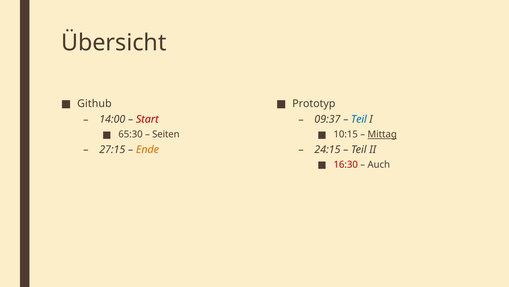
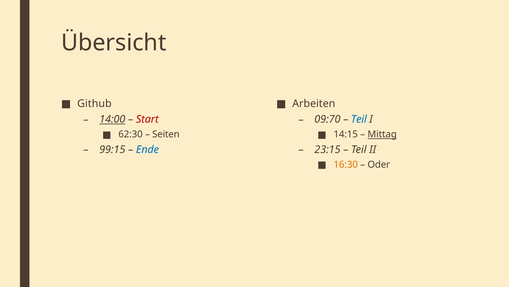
Prototyp: Prototyp -> Arbeiten
14:00 underline: none -> present
09:37: 09:37 -> 09:70
65:30: 65:30 -> 62:30
10:15: 10:15 -> 14:15
27:15: 27:15 -> 99:15
Ende colour: orange -> blue
24:15: 24:15 -> 23:15
16:30 colour: red -> orange
Auch: Auch -> Oder
